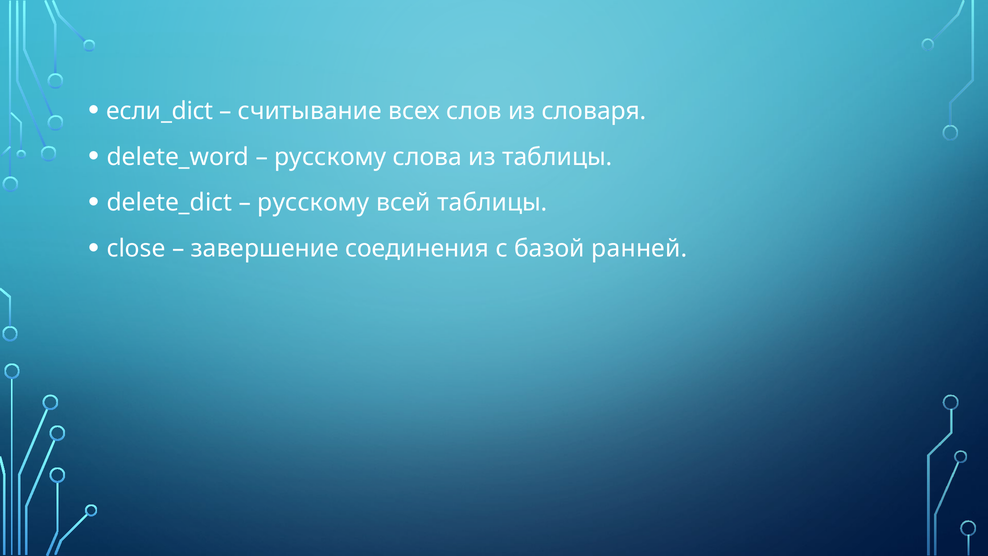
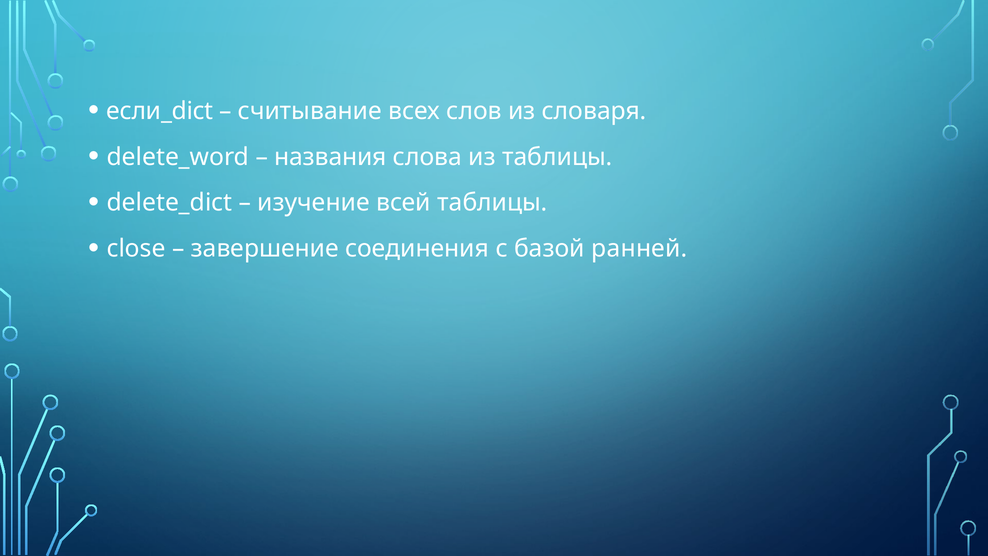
русскому at (330, 157): русскому -> названия
русскому at (313, 203): русскому -> изучение
